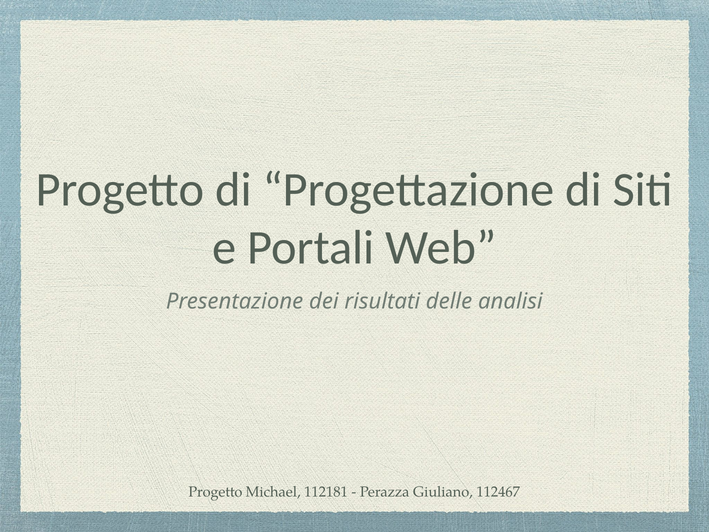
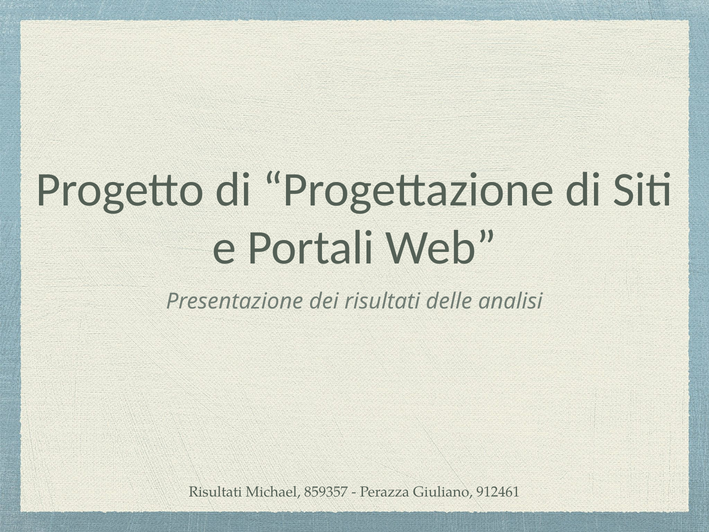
Progetto at (215, 492): Progetto -> Risultati
112181: 112181 -> 859357
112467: 112467 -> 912461
